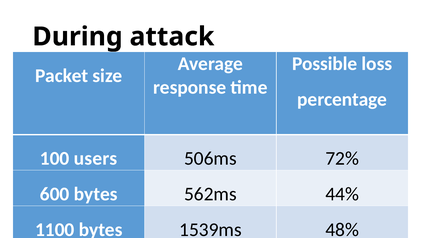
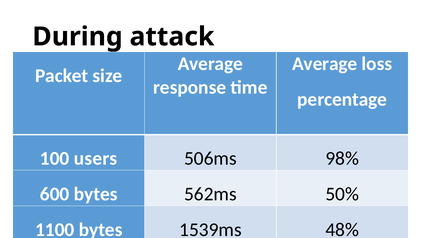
Possible at (325, 64): Possible -> Average
72%: 72% -> 98%
44%: 44% -> 50%
